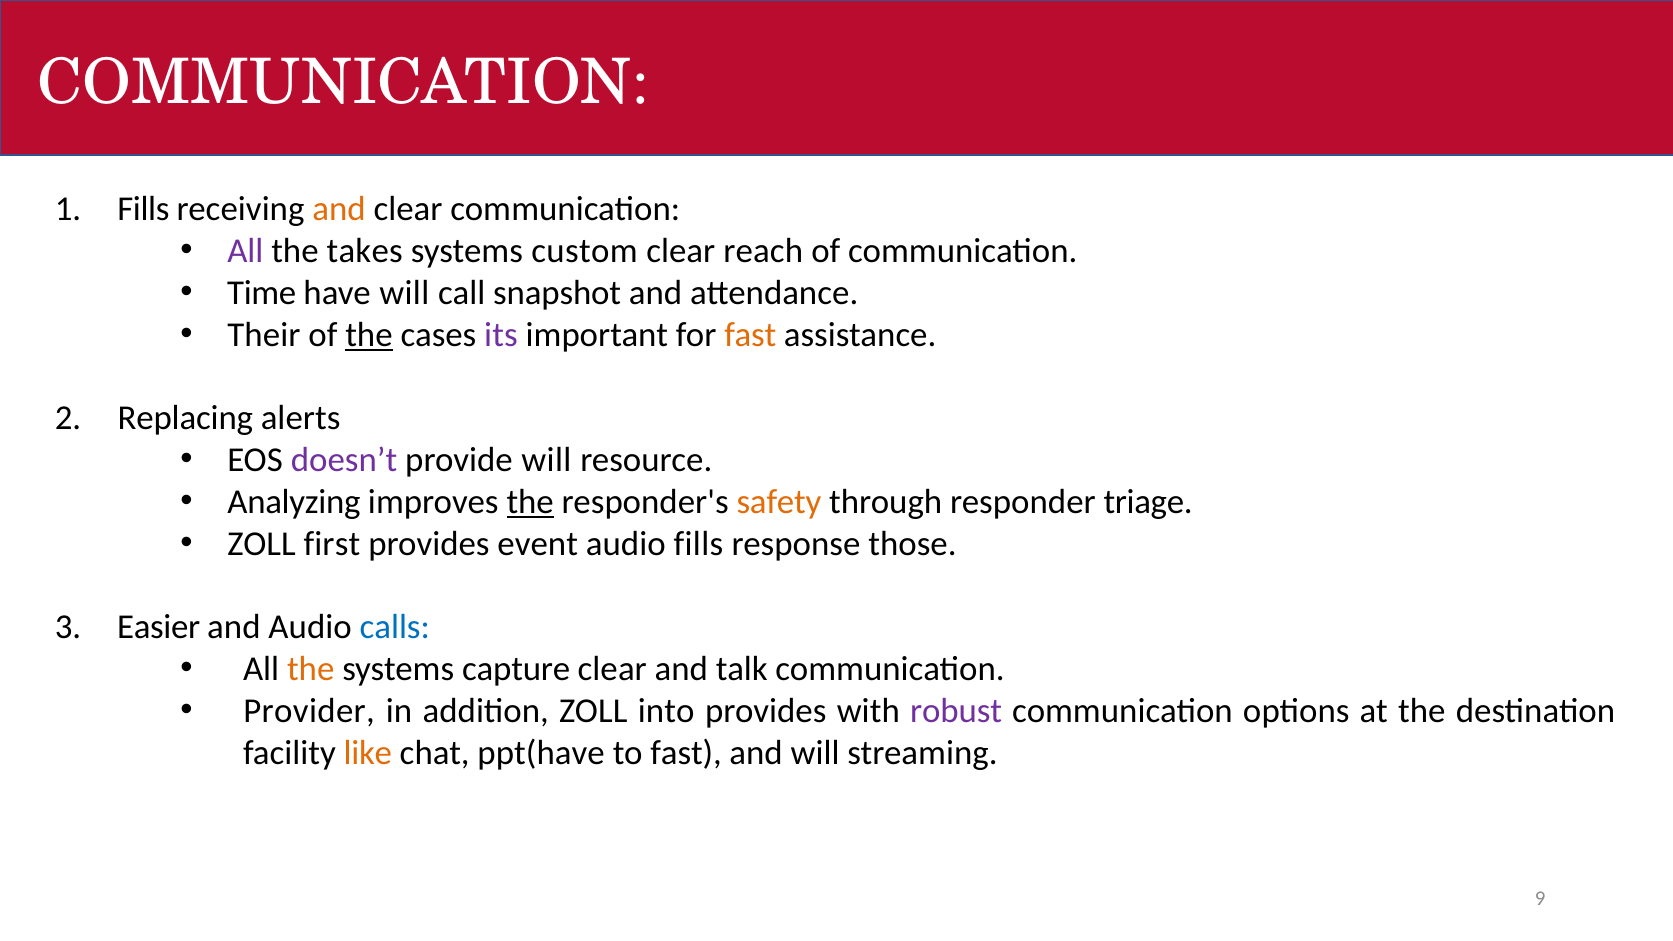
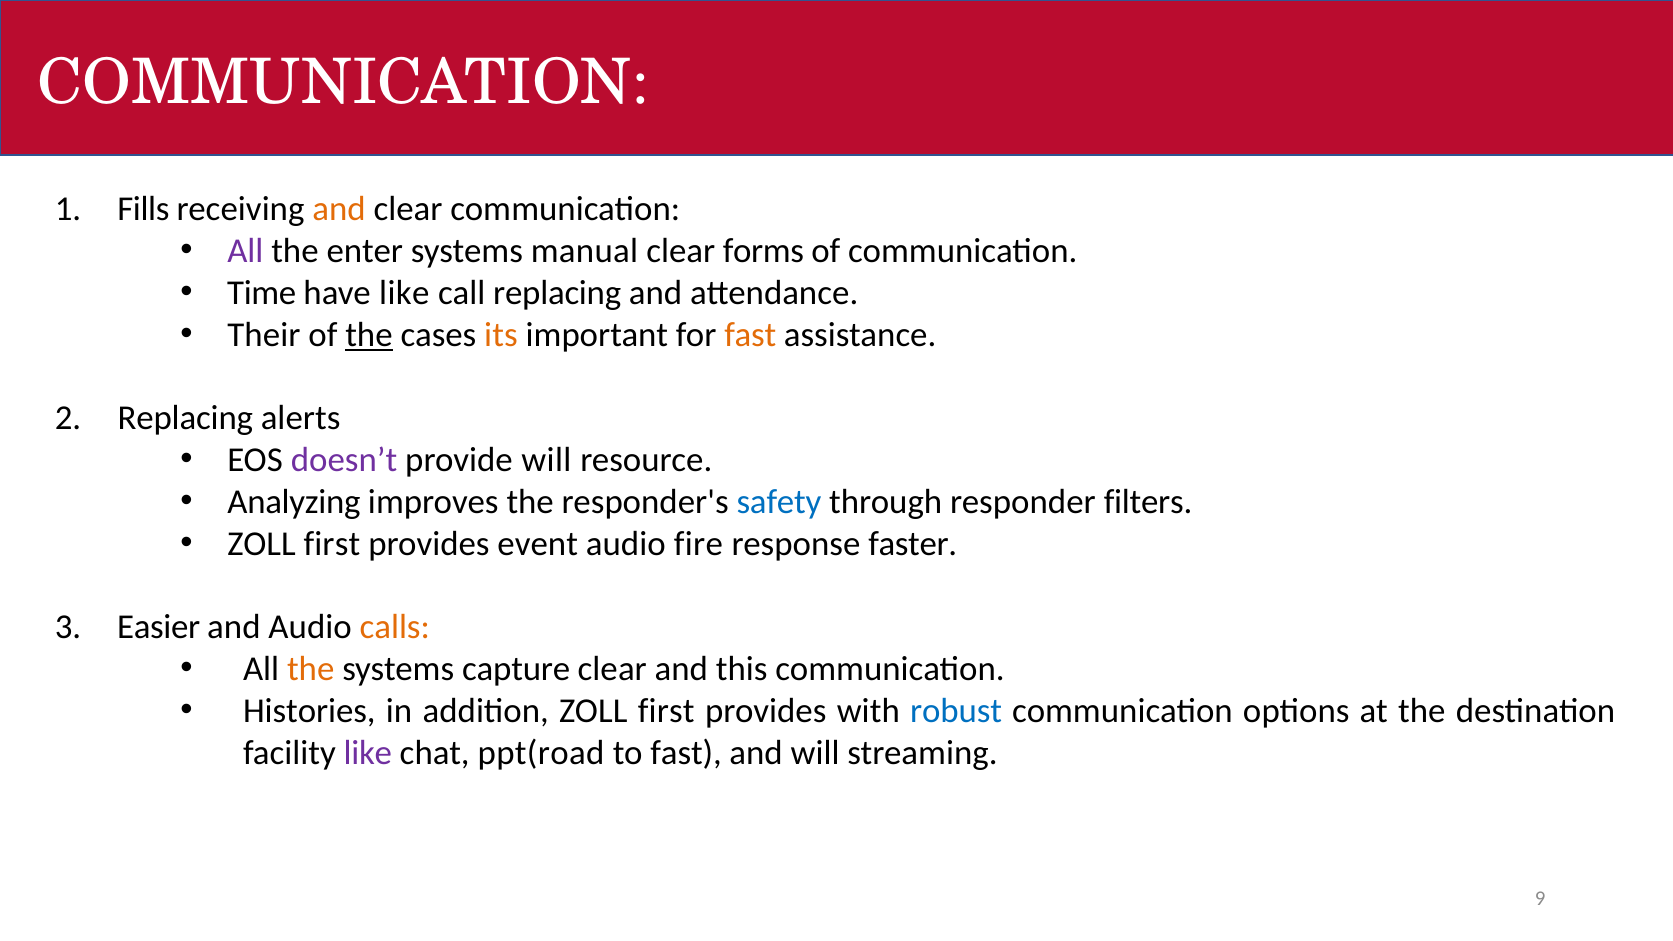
takes: takes -> enter
custom: custom -> manual
reach: reach -> forms
have will: will -> like
call snapshot: snapshot -> replacing
its colour: purple -> orange
the at (530, 502) underline: present -> none
safety colour: orange -> blue
triage: triage -> filters
audio fills: fills -> fire
those: those -> faster
calls colour: blue -> orange
talk: talk -> this
Provider: Provider -> Histories
addition ZOLL into: into -> first
robust colour: purple -> blue
like at (368, 753) colour: orange -> purple
ppt(have: ppt(have -> ppt(road
